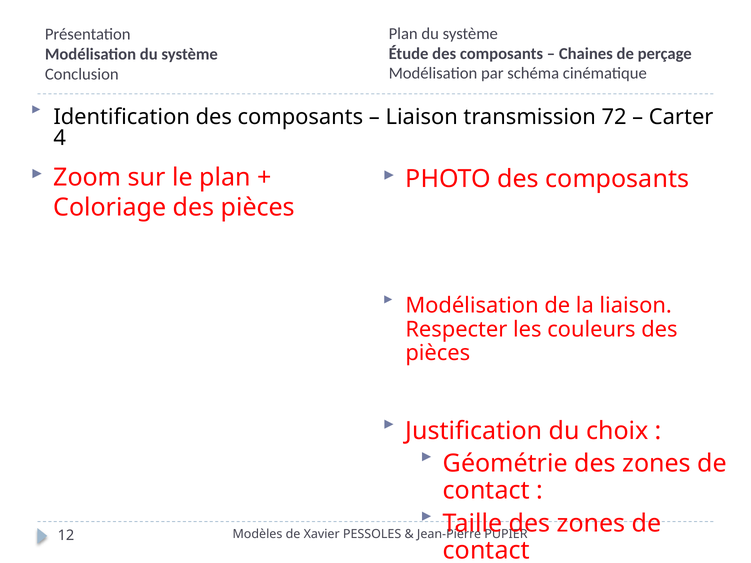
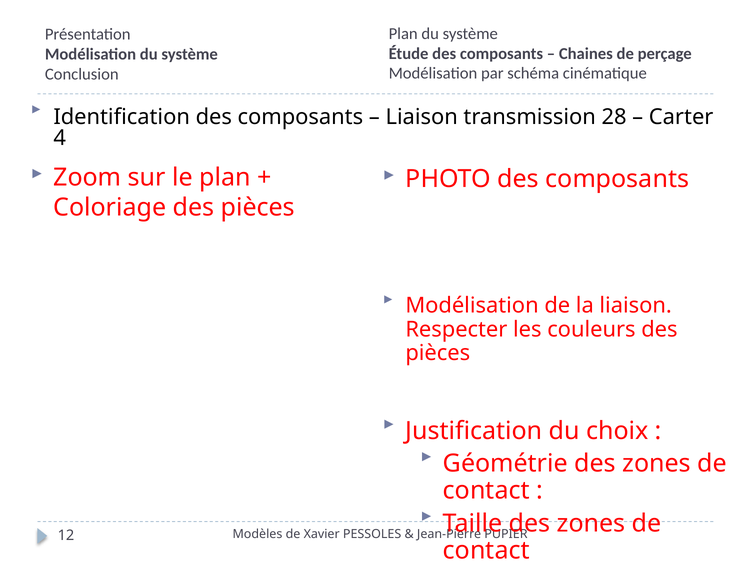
72: 72 -> 28
